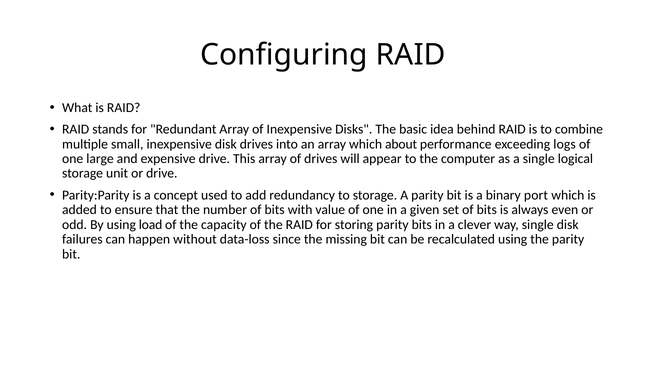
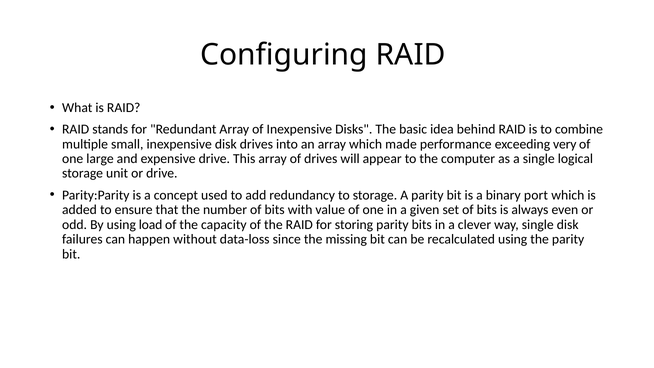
about: about -> made
logs: logs -> very
